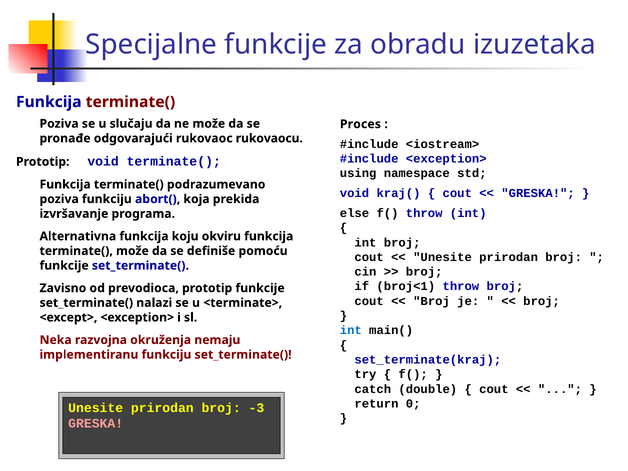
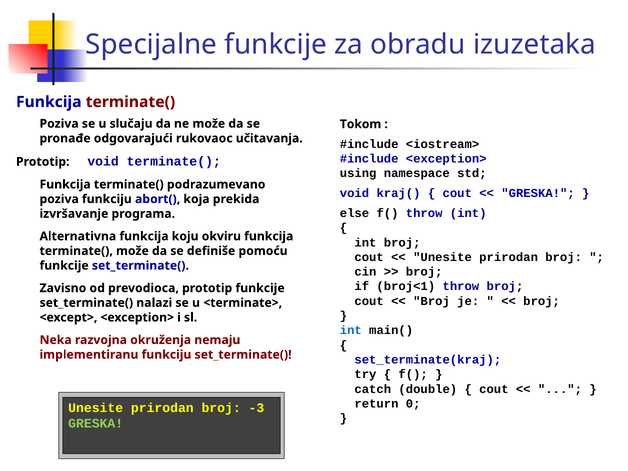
Proces: Proces -> Tokom
rukovaocu: rukovaocu -> učitavanja
GRESKA at (96, 424) colour: pink -> light green
